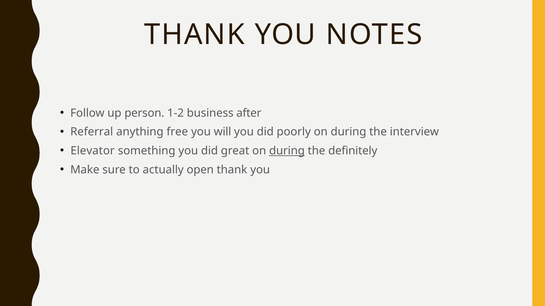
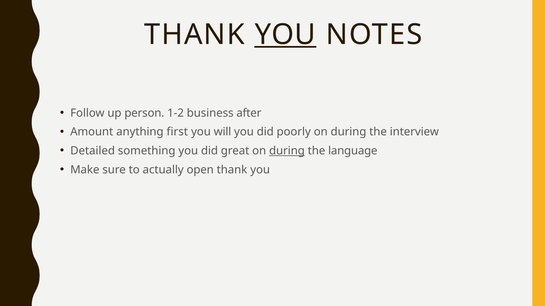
YOU at (285, 35) underline: none -> present
Referral: Referral -> Amount
free: free -> first
Elevator: Elevator -> Detailed
definitely: definitely -> language
